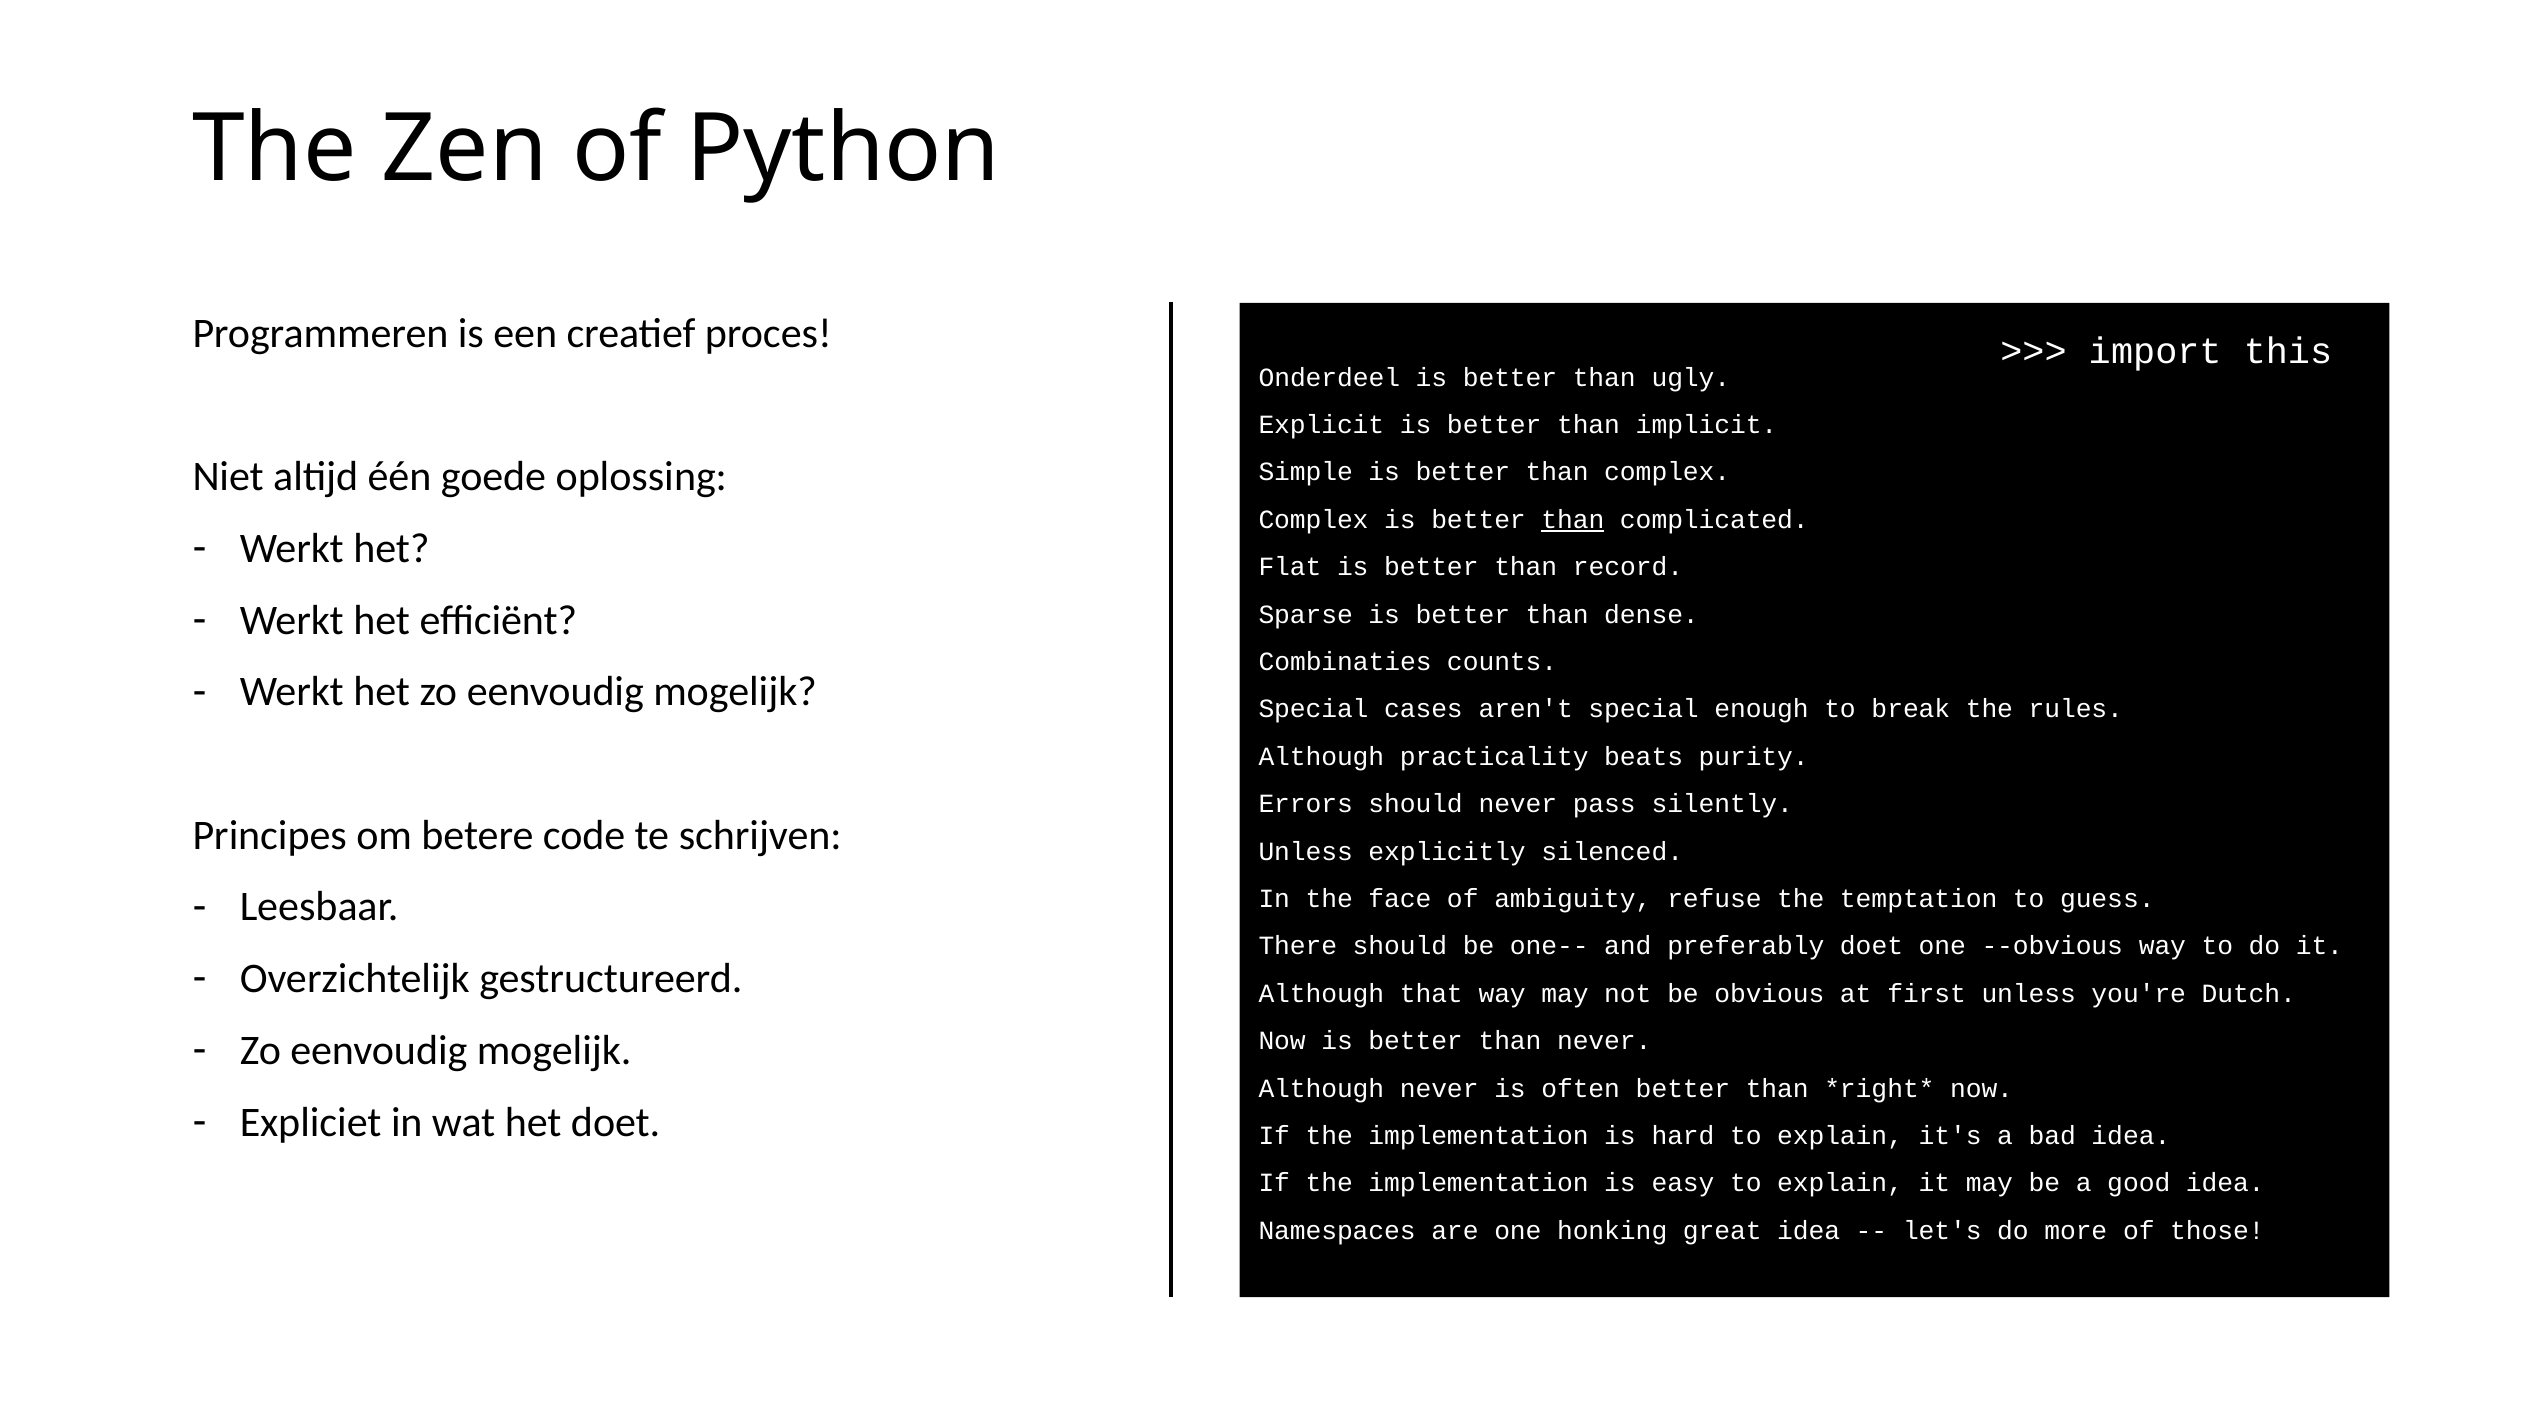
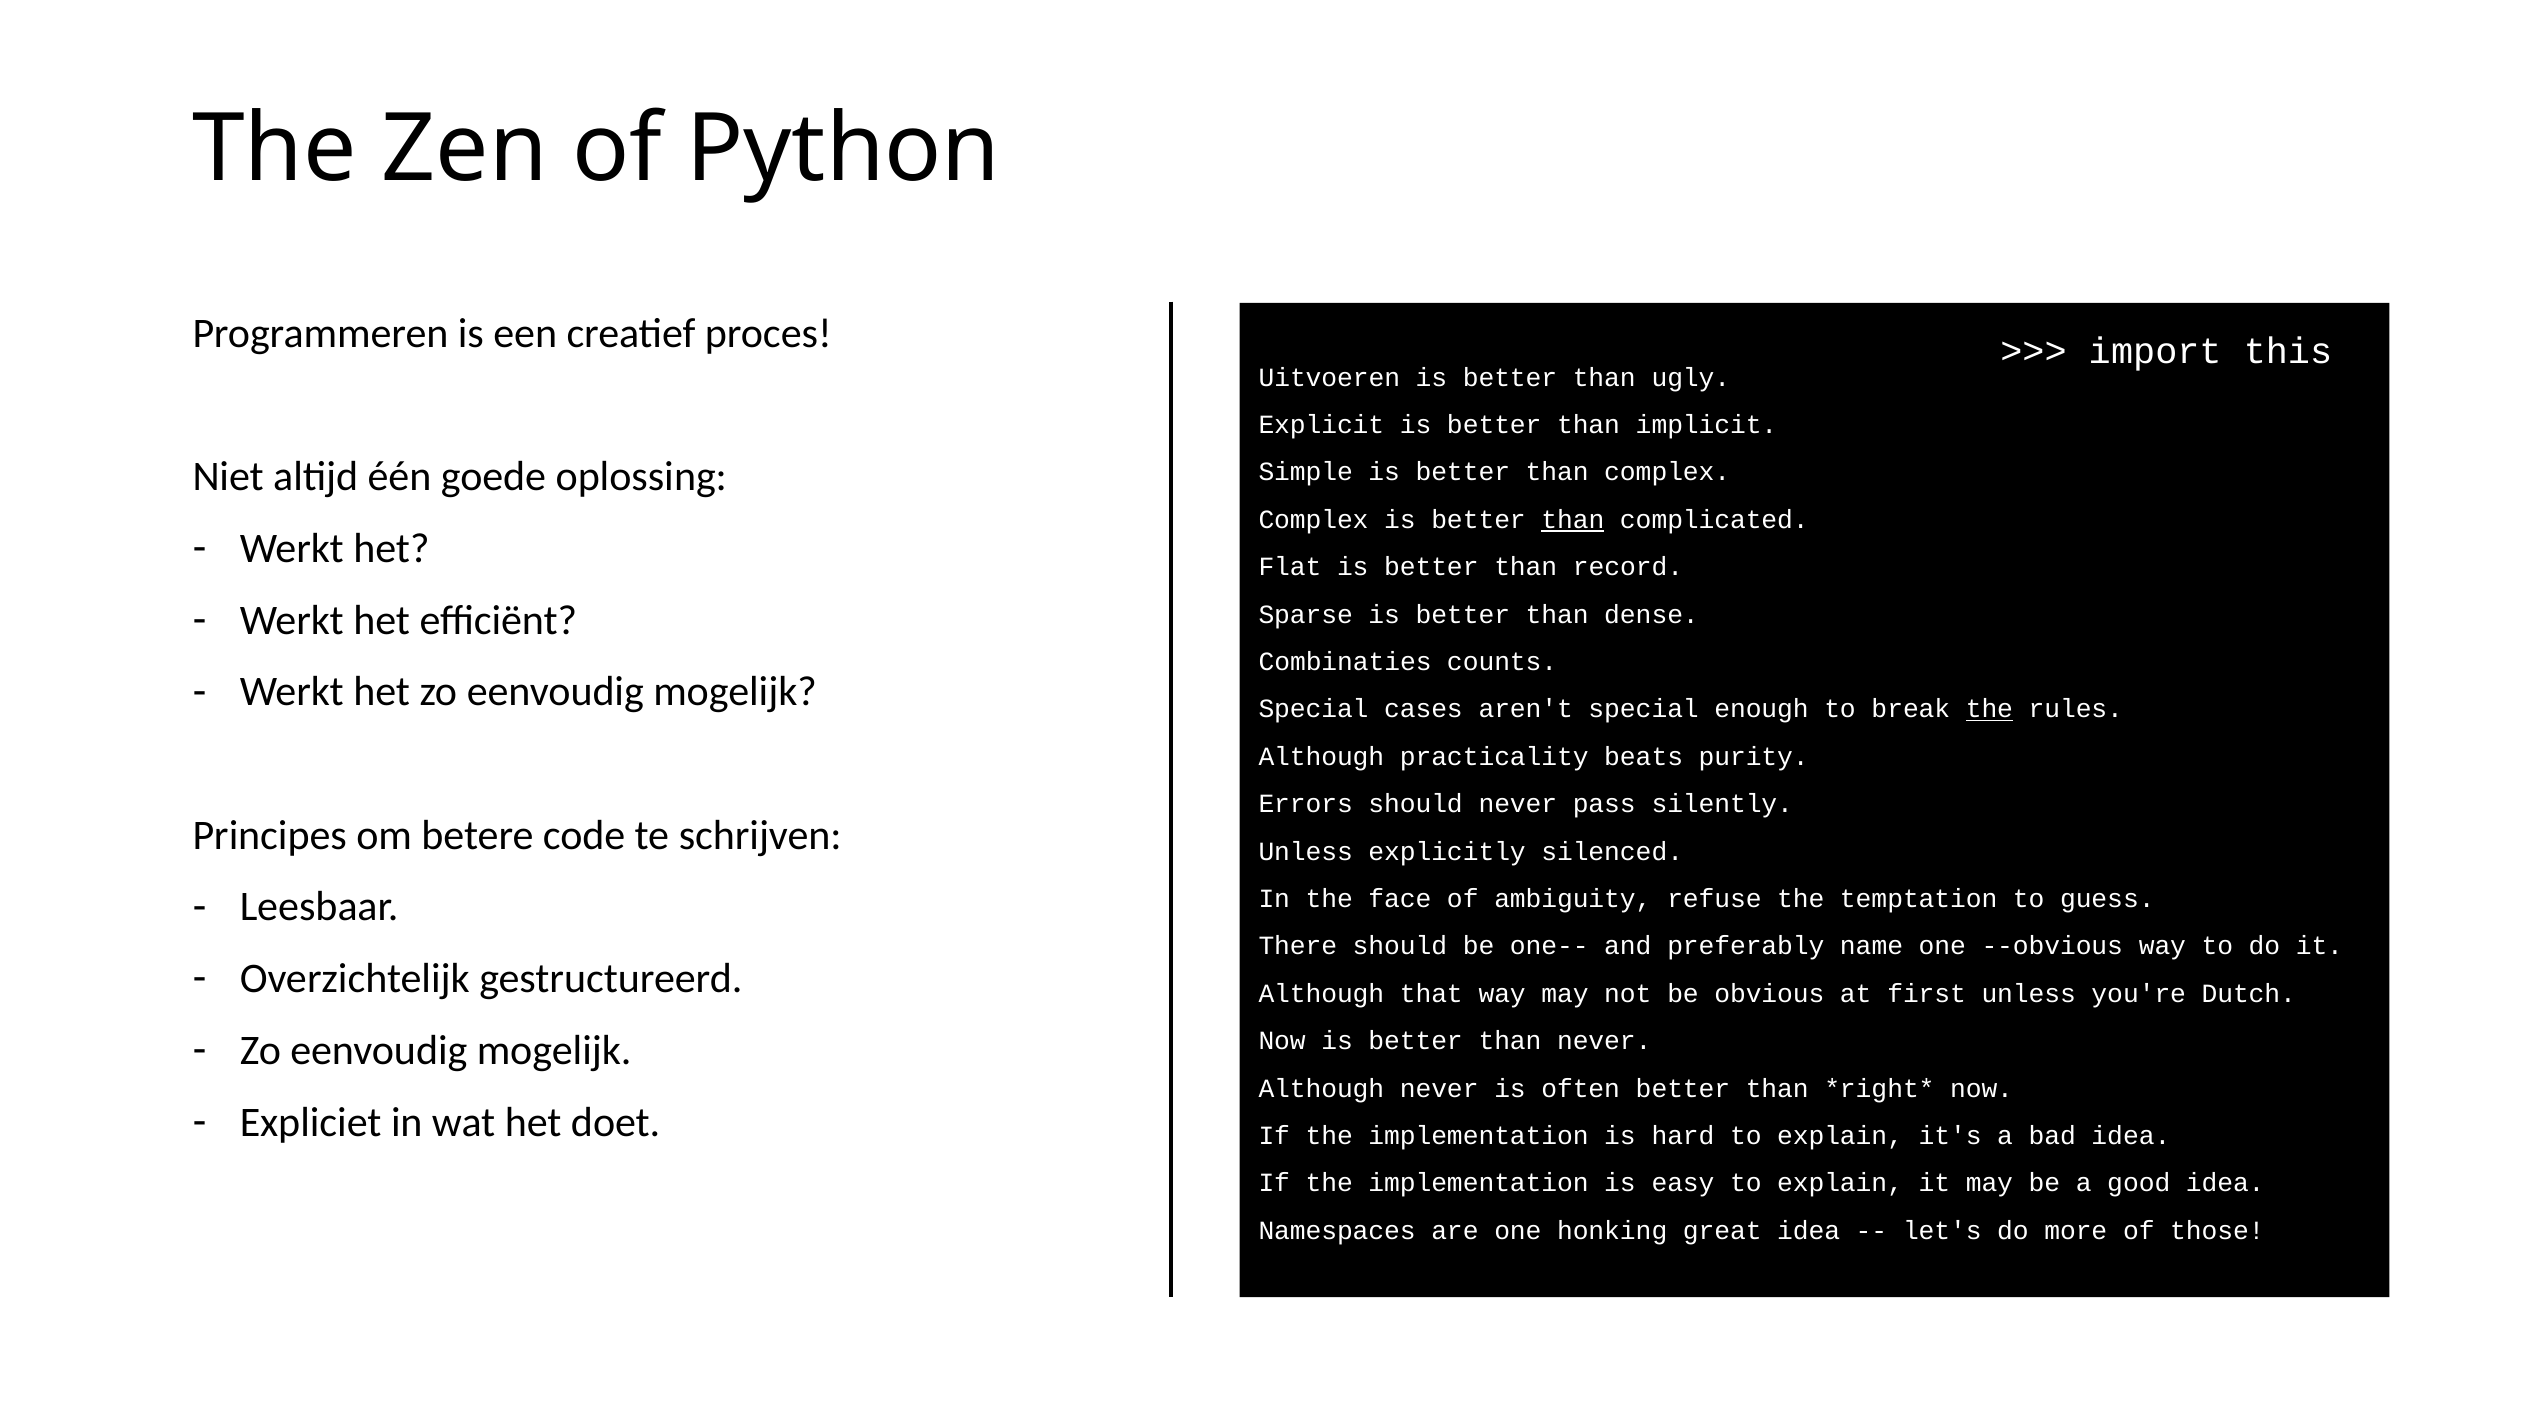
Onderdeel: Onderdeel -> Uitvoeren
the at (1989, 709) underline: none -> present
preferably doet: doet -> name
